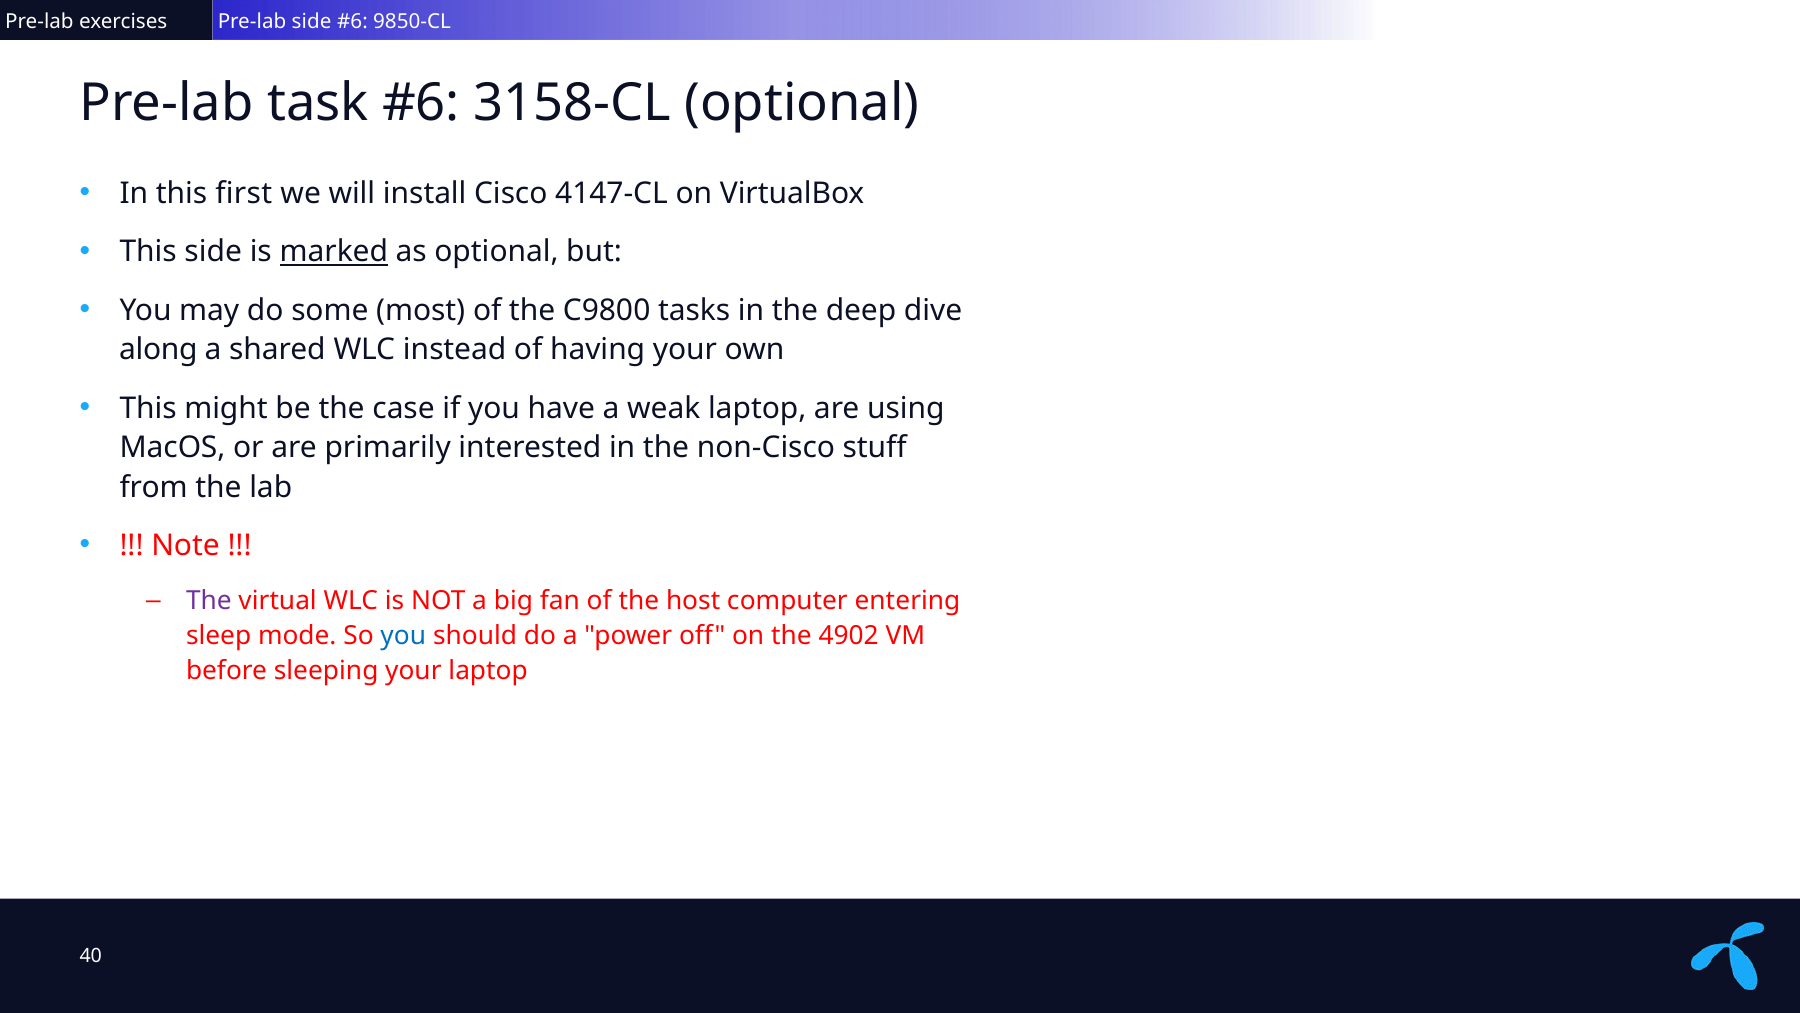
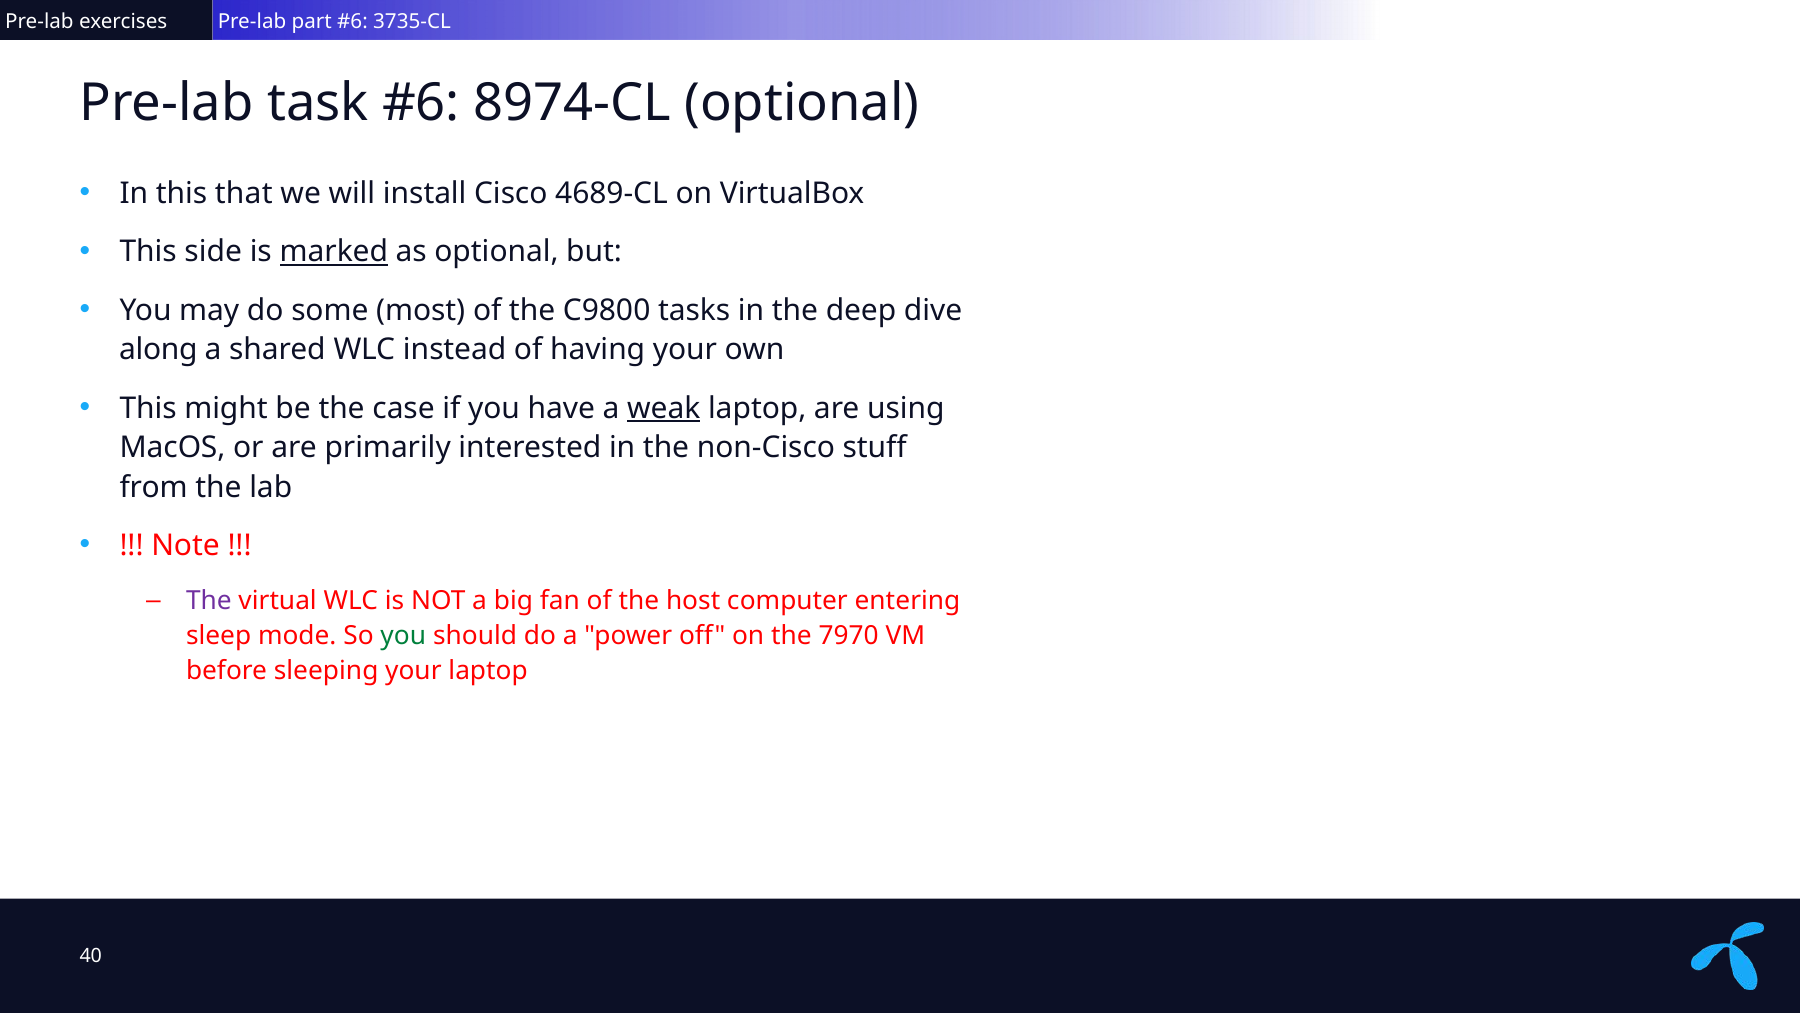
Pre-lab side: side -> part
9850-CL: 9850-CL -> 3735-CL
3158-CL: 3158-CL -> 8974-CL
first: first -> that
4147-CL: 4147-CL -> 4689-CL
weak underline: none -> present
you at (403, 635) colour: blue -> green
4902: 4902 -> 7970
